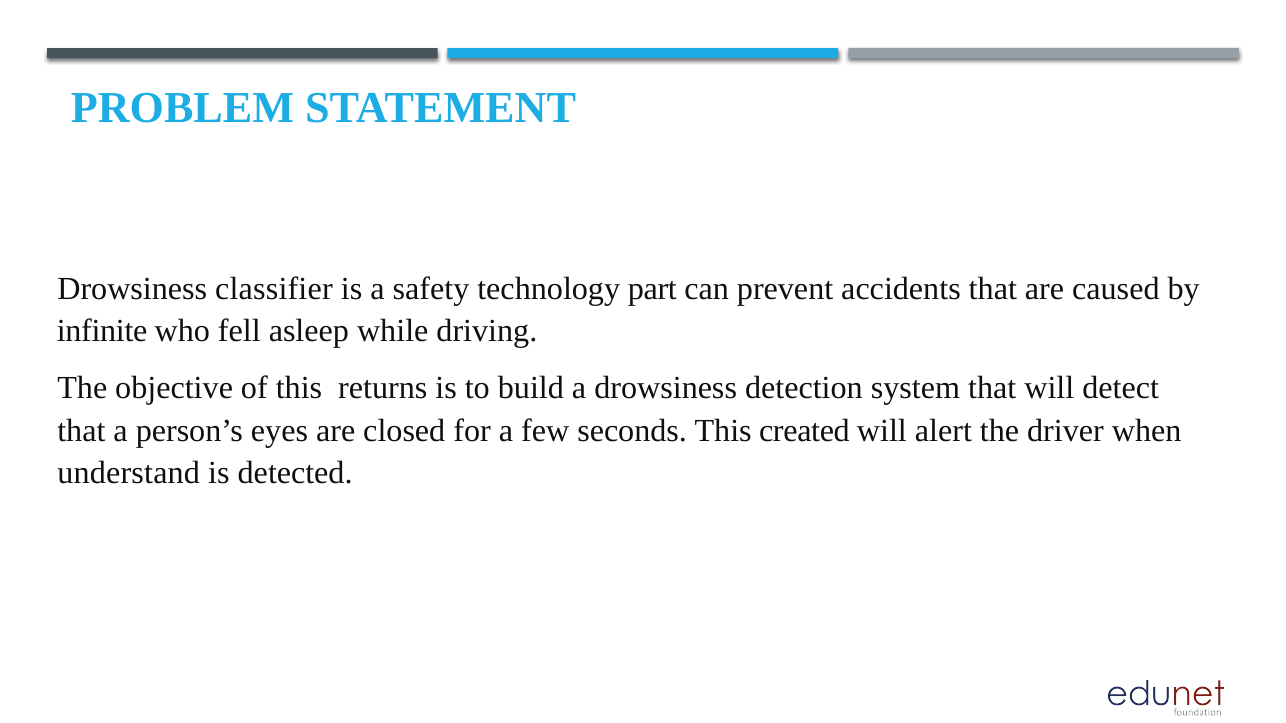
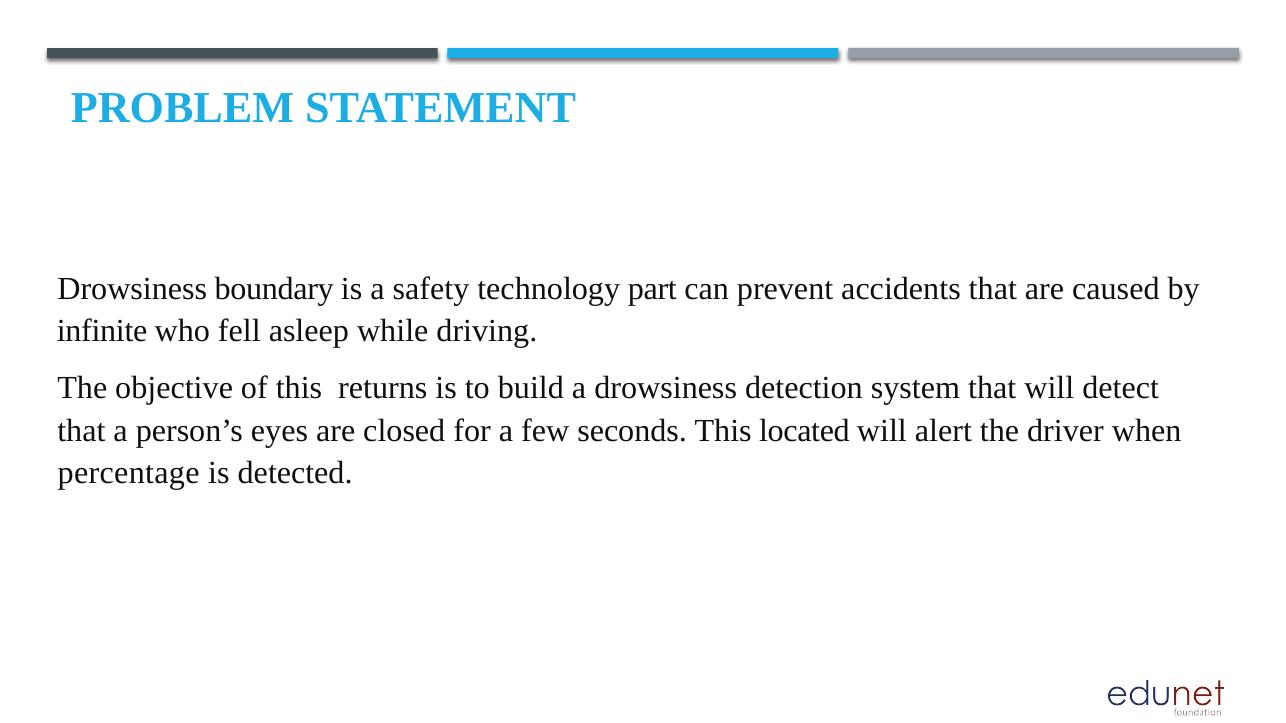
classifier: classifier -> boundary
created: created -> located
understand: understand -> percentage
